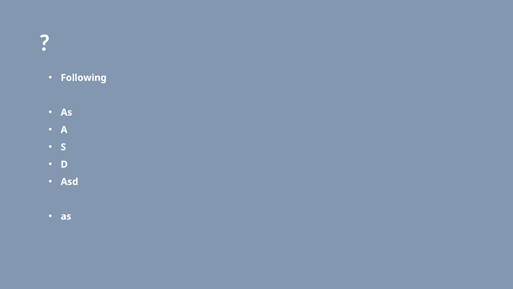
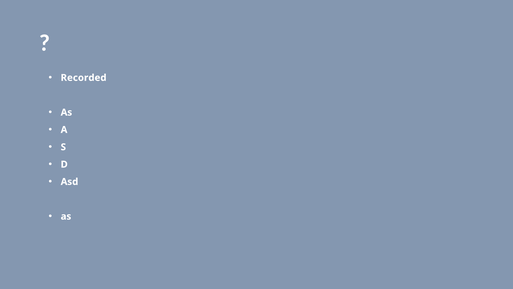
Following: Following -> Recorded
